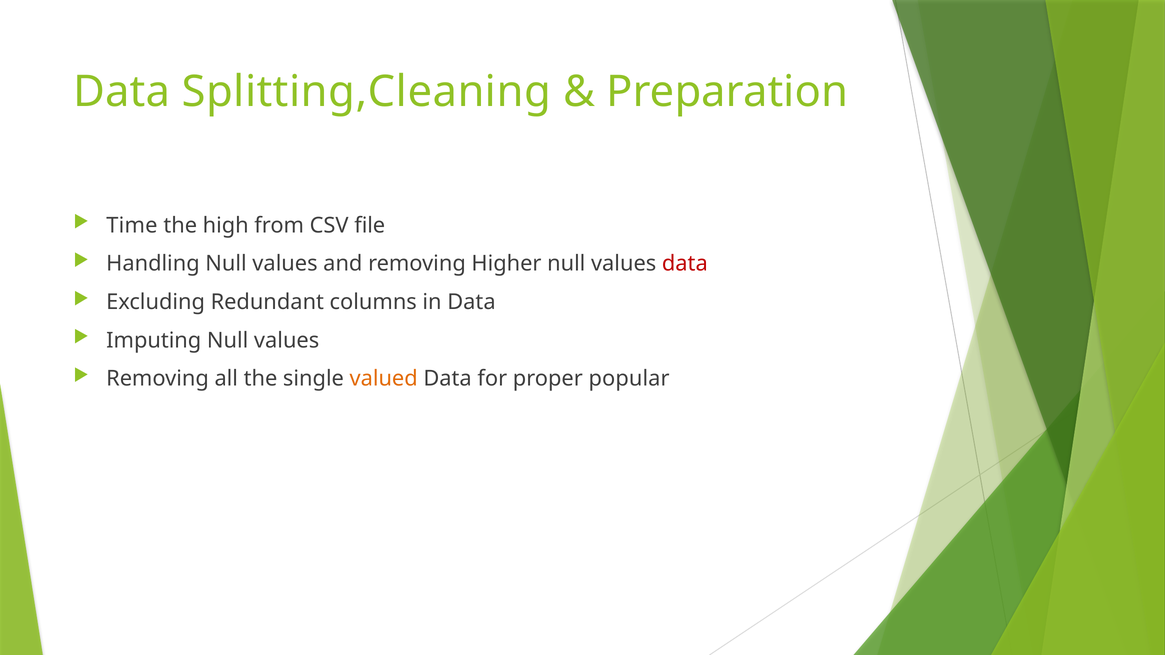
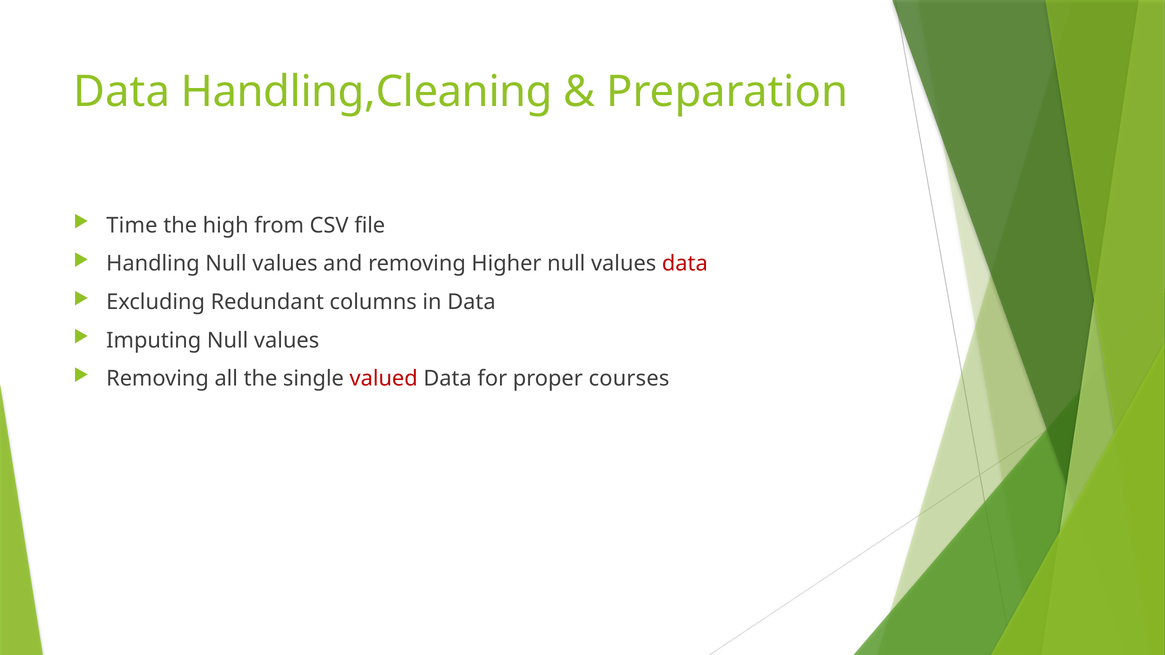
Splitting,Cleaning: Splitting,Cleaning -> Handling,Cleaning
valued colour: orange -> red
popular: popular -> courses
